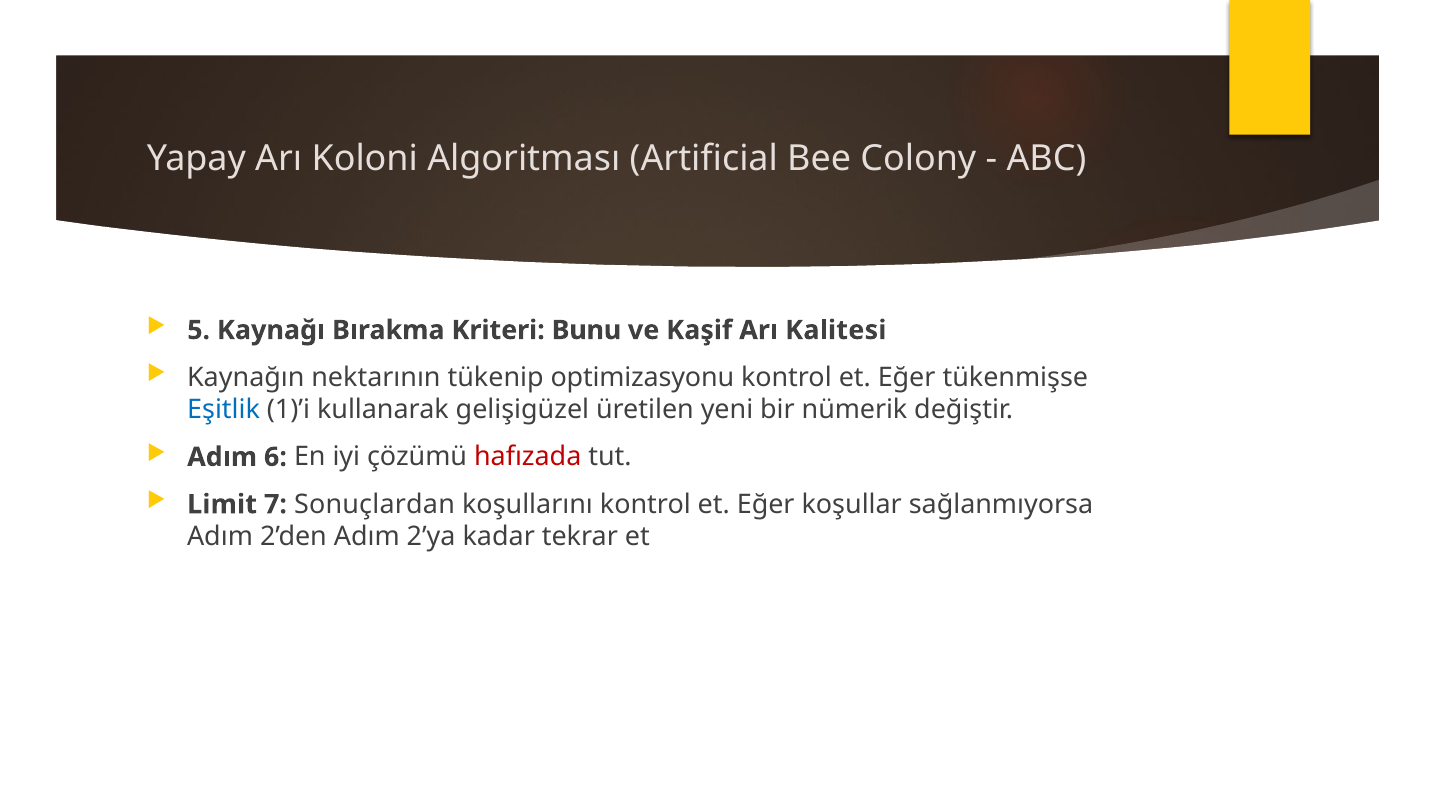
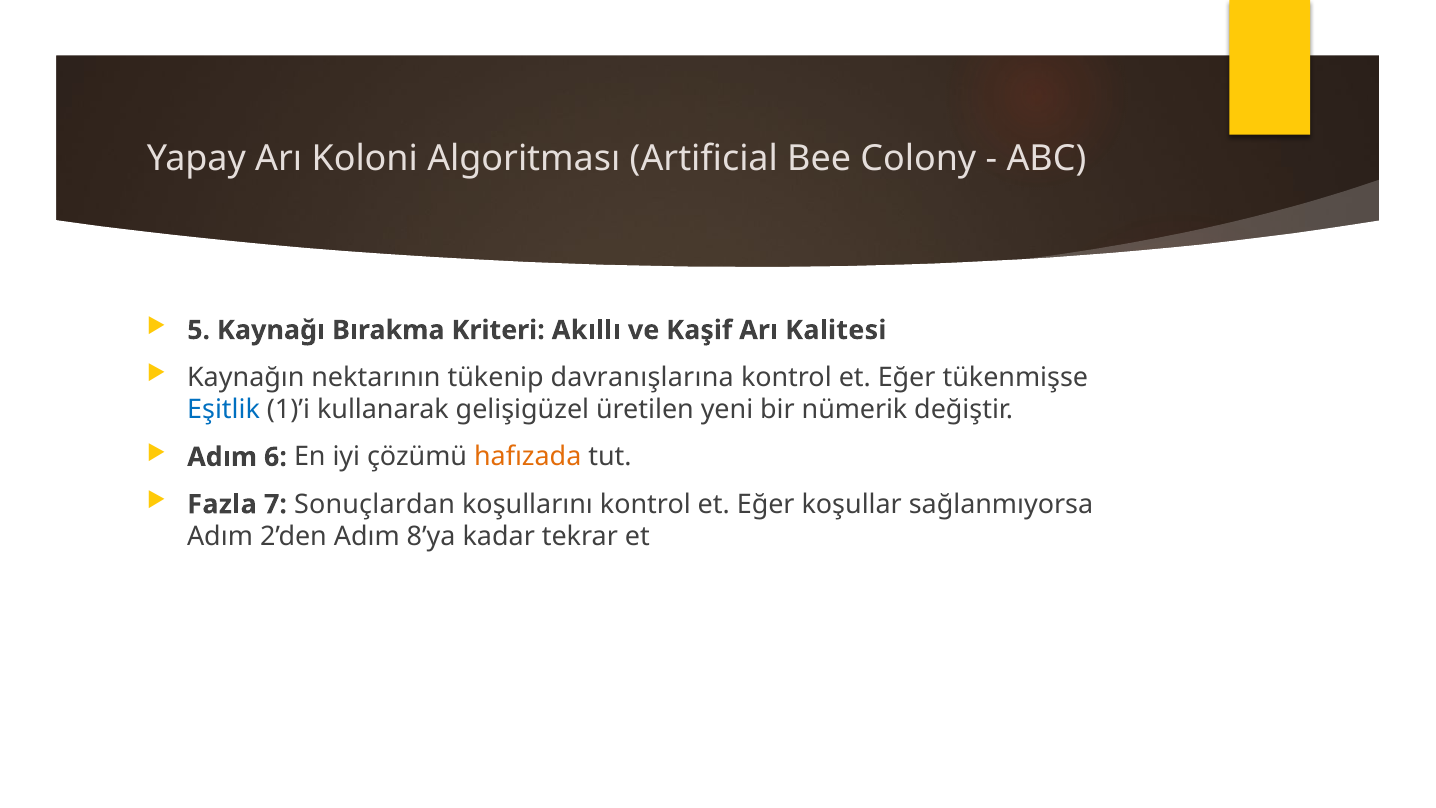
Bunu: Bunu -> Akıllı
optimizasyonu: optimizasyonu -> davranışlarına
hafızada colour: red -> orange
Limit: Limit -> Fazla
2’ya: 2’ya -> 8’ya
